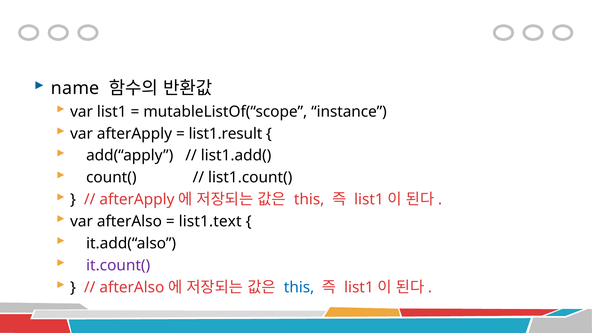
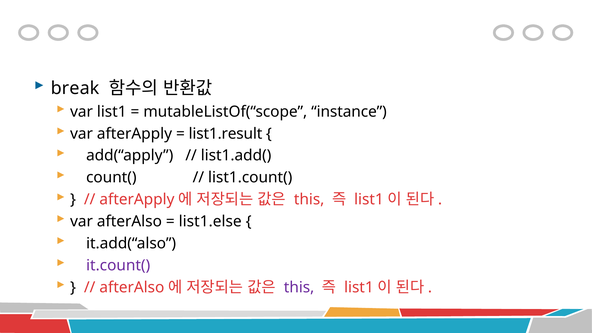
name: name -> break
list1.text: list1.text -> list1.else
this at (299, 287) colour: blue -> purple
